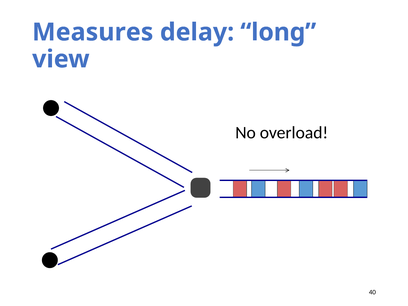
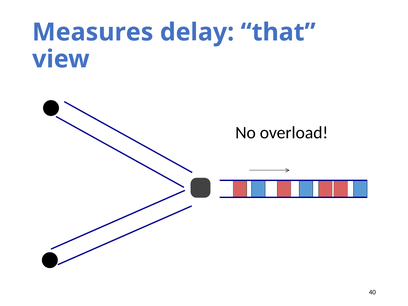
long: long -> that
